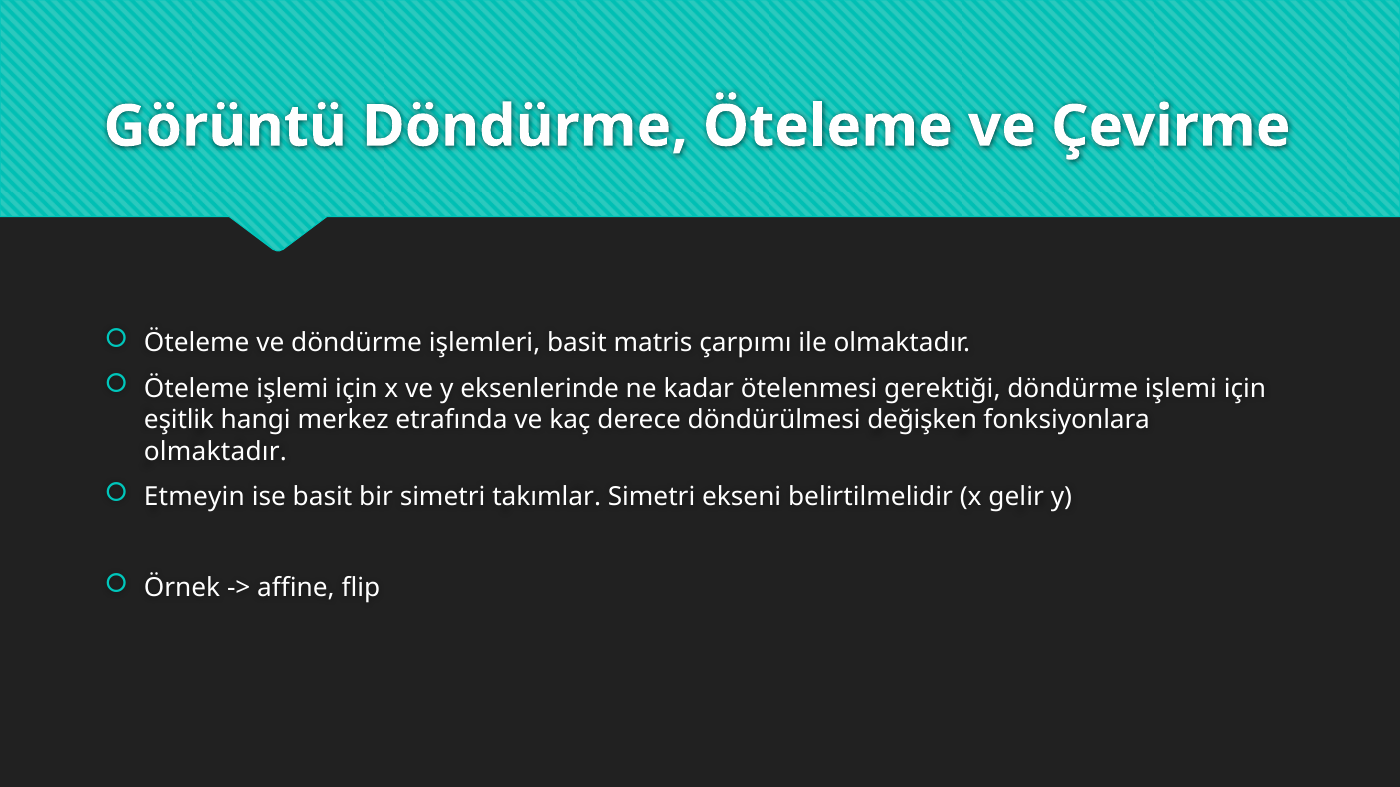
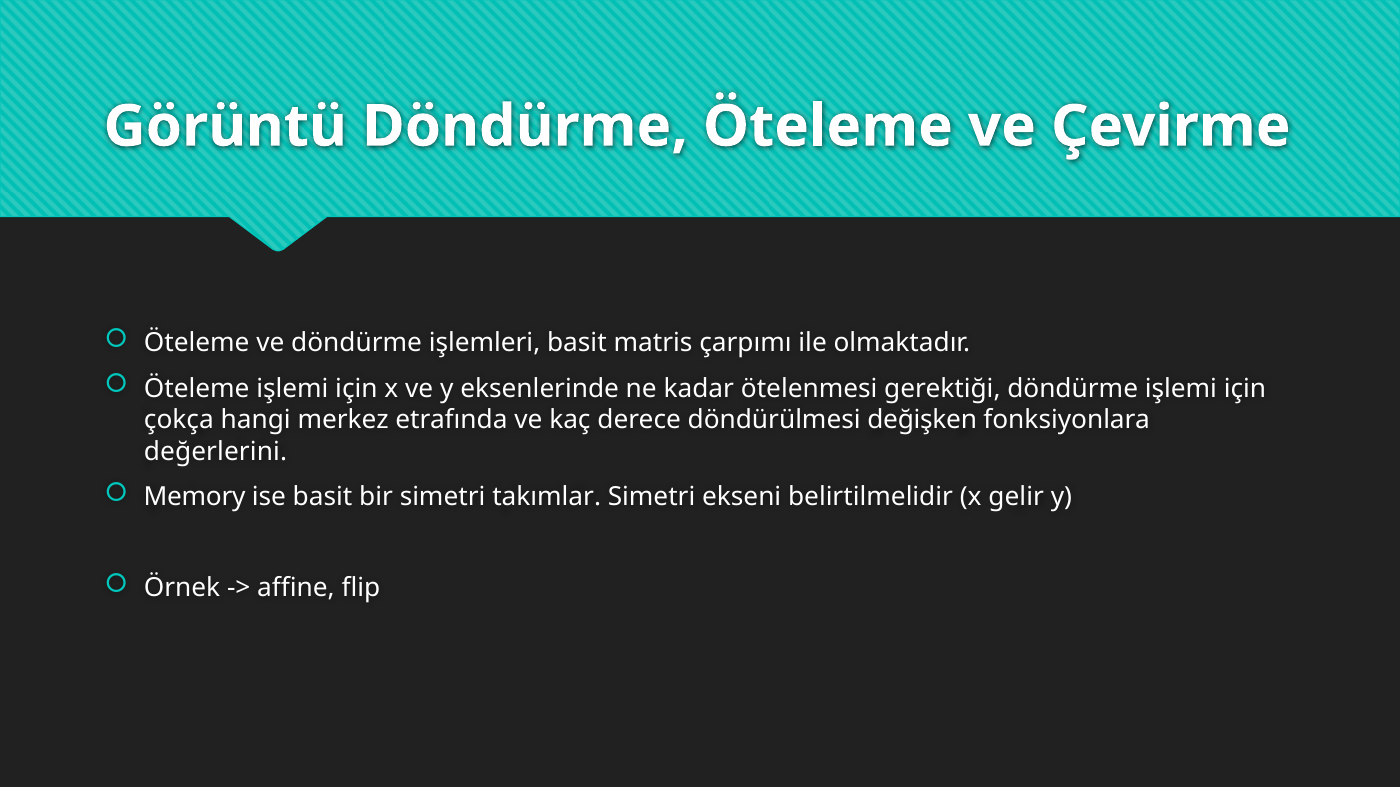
eşitlik: eşitlik -> çokça
olmaktadır at (215, 452): olmaktadır -> değerlerini
Etmeyin: Etmeyin -> Memory
